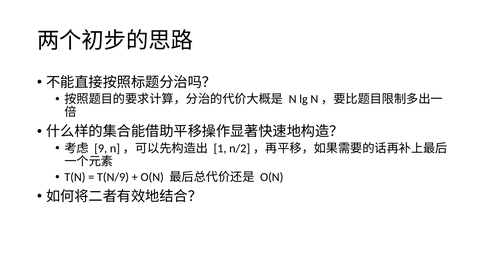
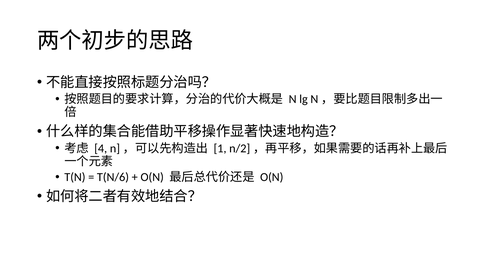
9: 9 -> 4
T(N/9: T(N/9 -> T(N/6
